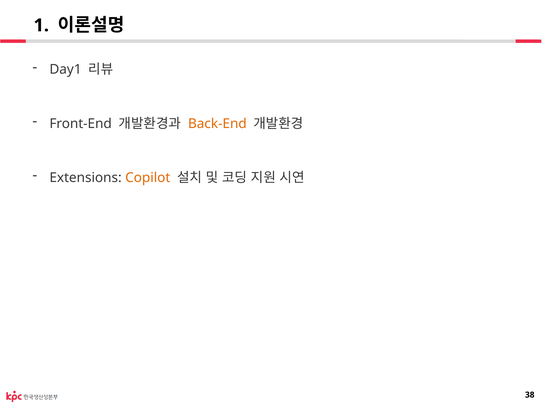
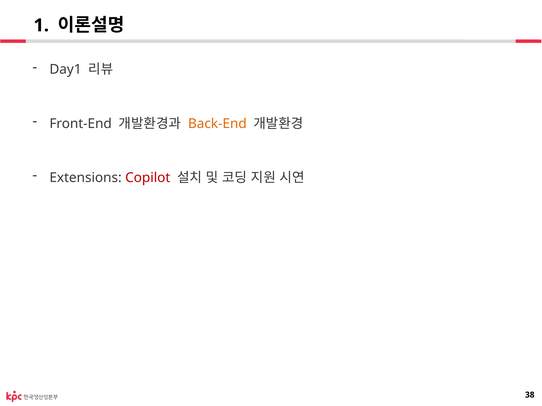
Copilot colour: orange -> red
